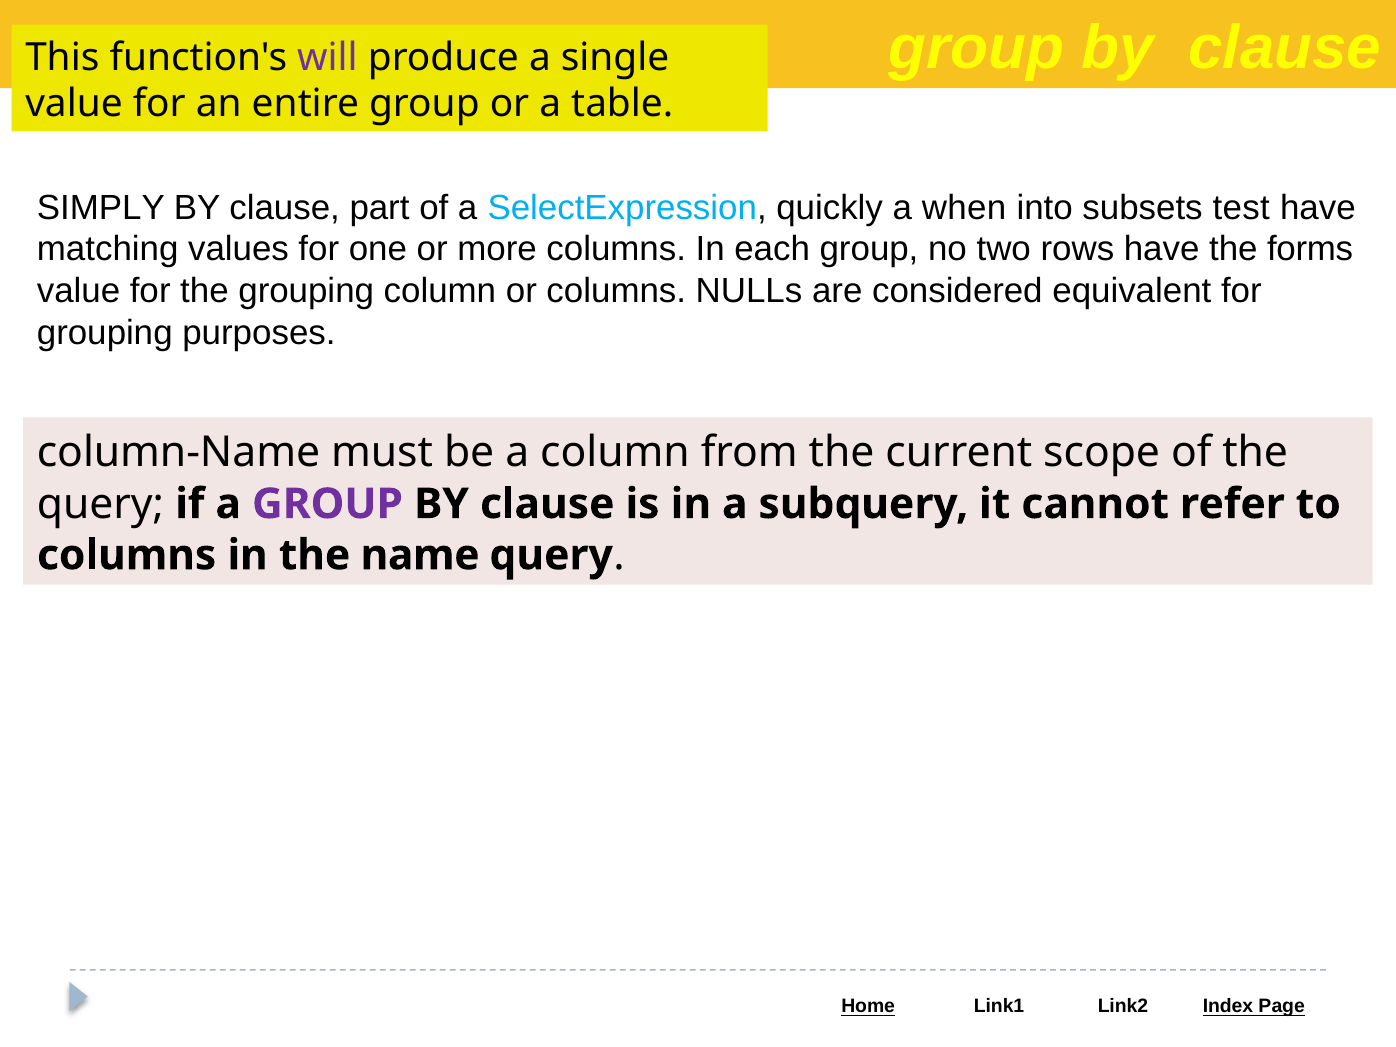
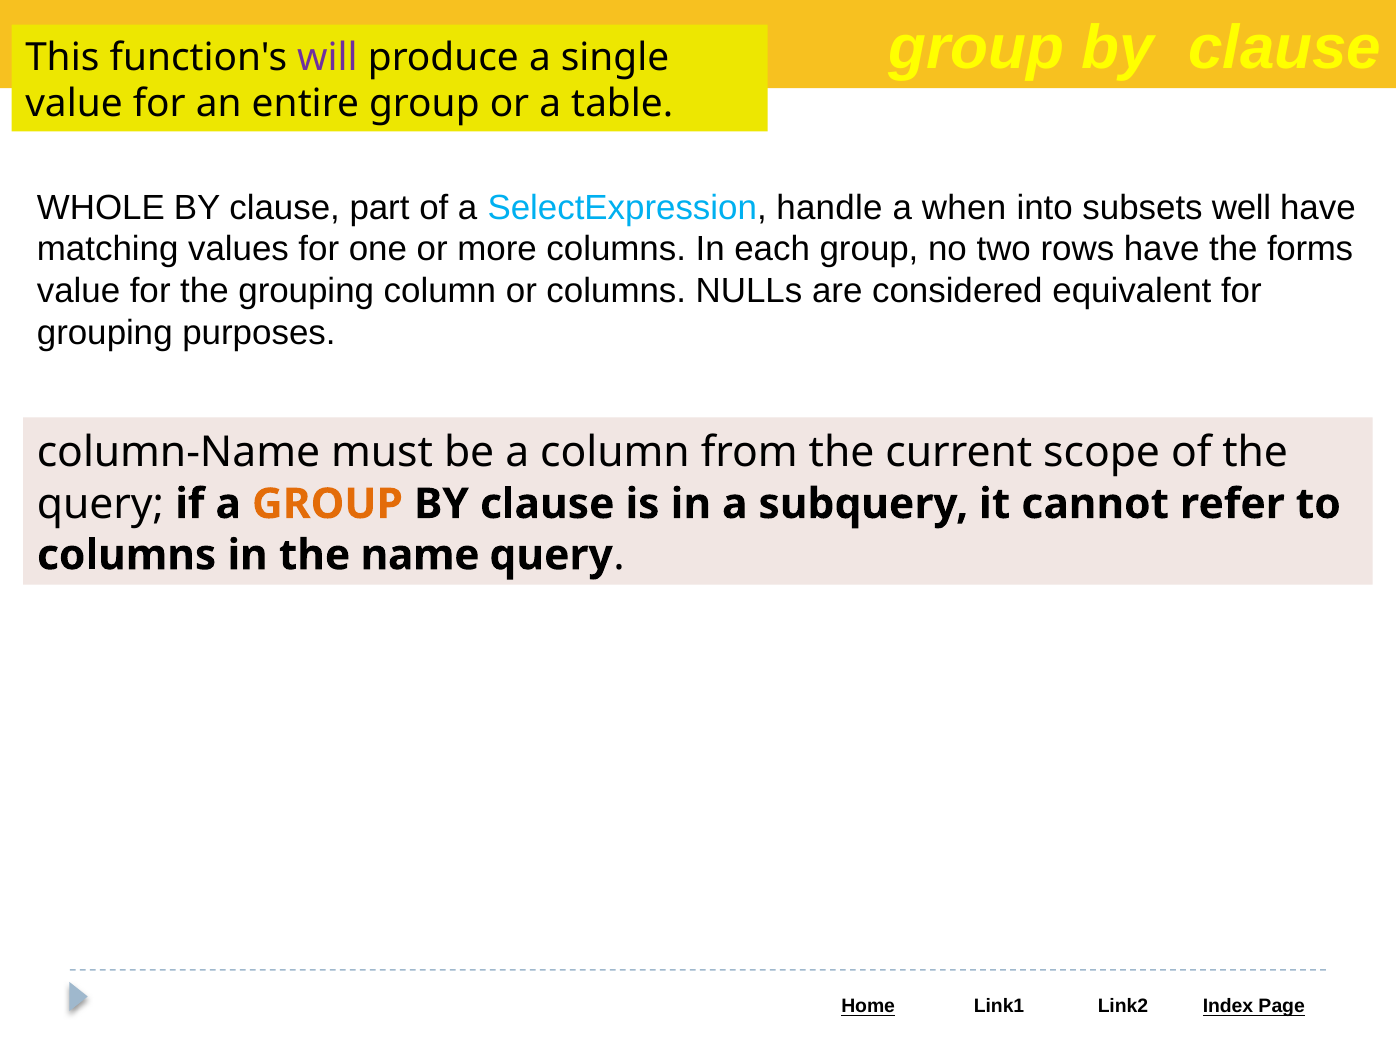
SIMPLY: SIMPLY -> WHOLE
quickly: quickly -> handle
test: test -> well
GROUP at (327, 504) colour: purple -> orange
